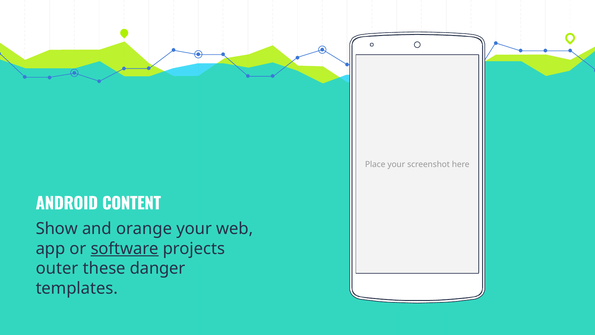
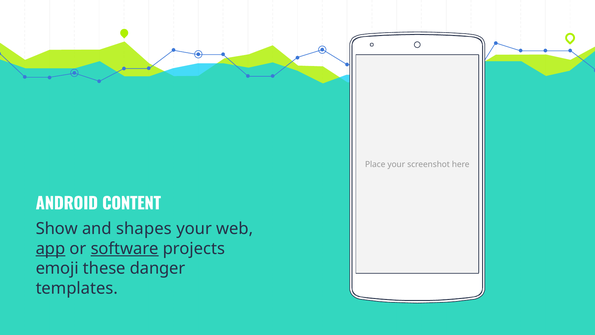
orange: orange -> shapes
app underline: none -> present
outer: outer -> emoji
